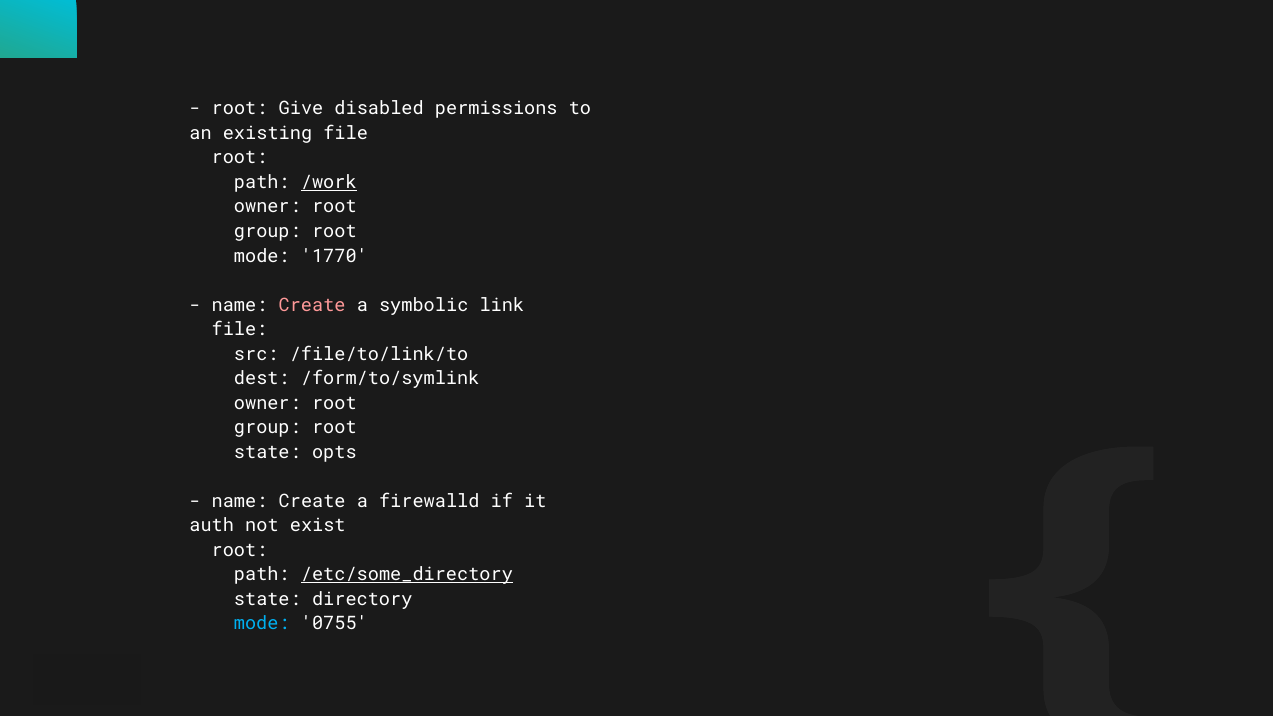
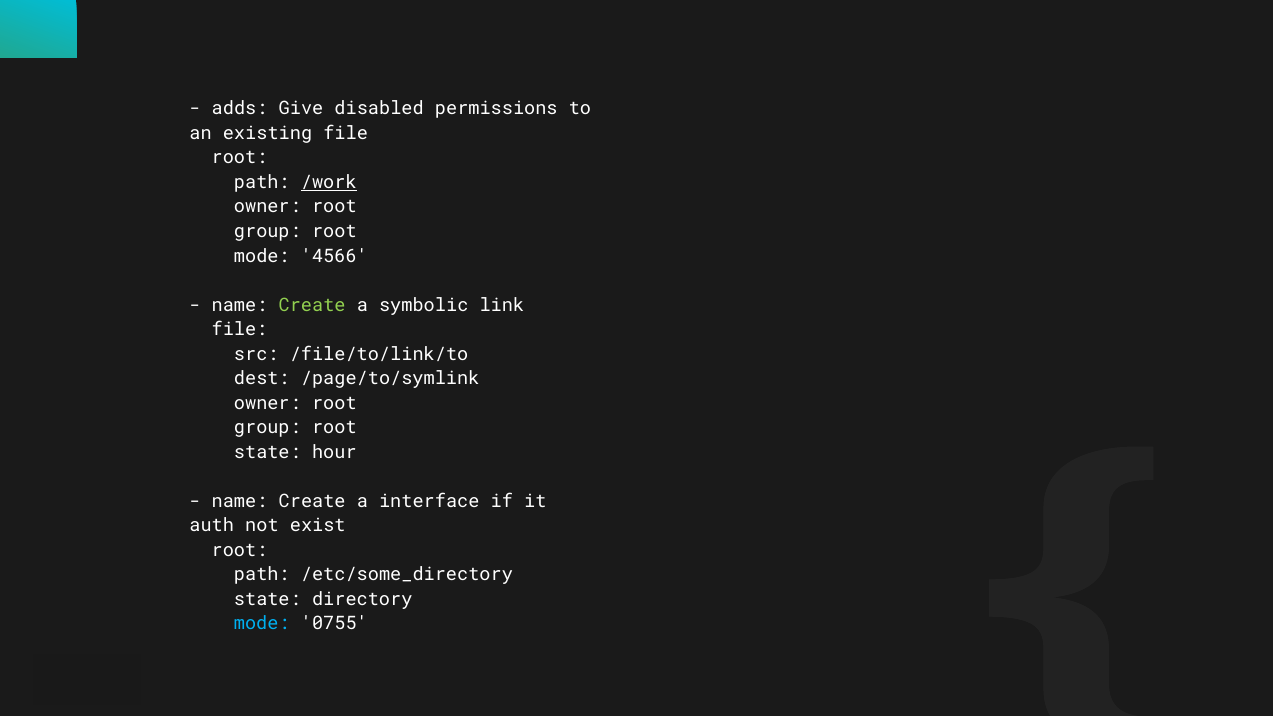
root at (240, 109): root -> adds
1770: 1770 -> 4566
Create at (312, 305) colour: pink -> light green
/form/to/symlink: /form/to/symlink -> /page/to/symlink
opts: opts -> hour
firewalld: firewalld -> interface
/etc/some_directory underline: present -> none
